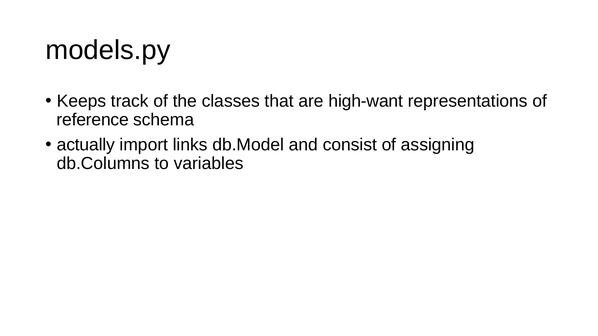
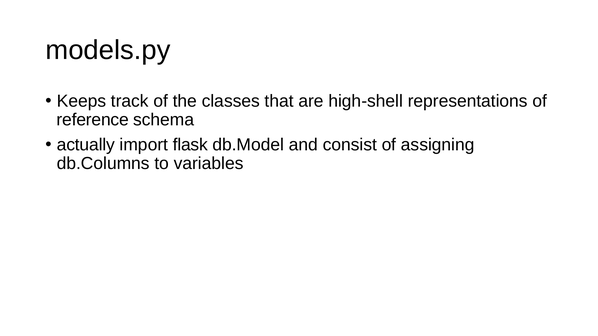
high-want: high-want -> high-shell
links: links -> flask
